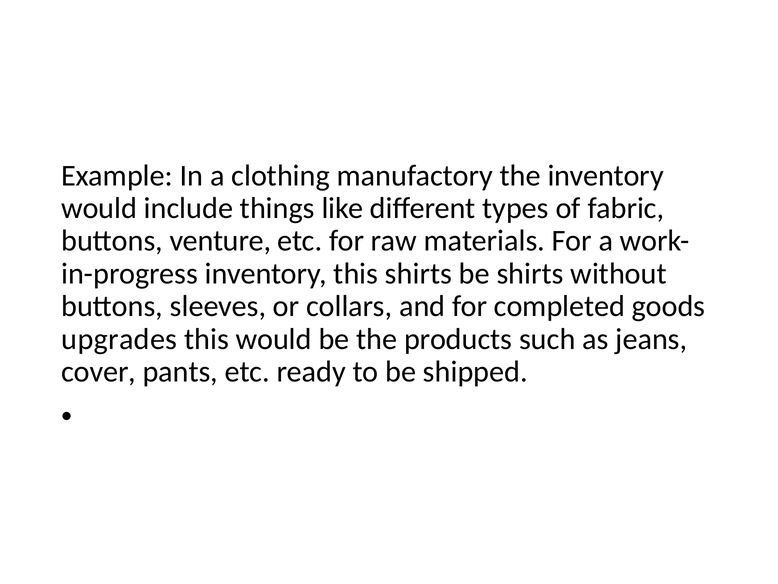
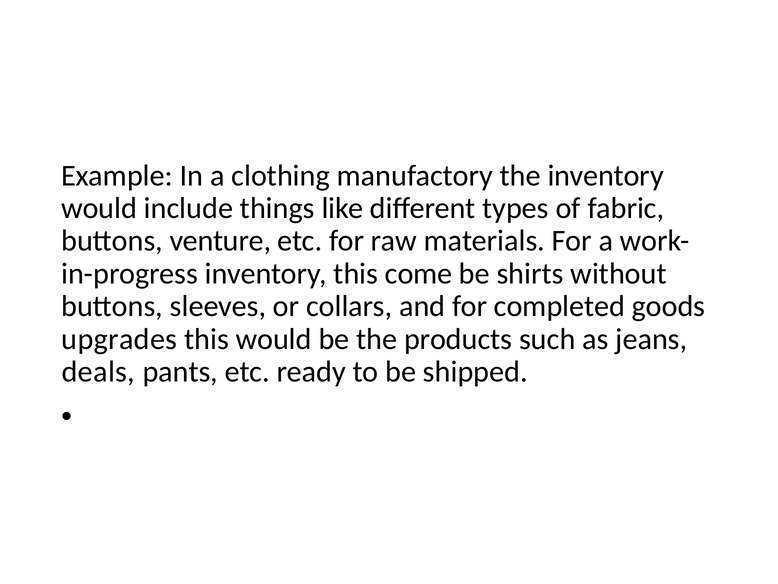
this shirts: shirts -> come
cover: cover -> deals
